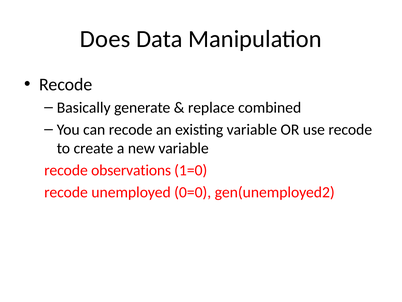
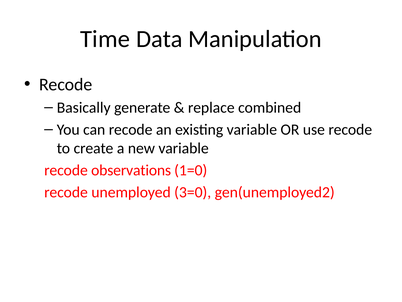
Does: Does -> Time
0=0: 0=0 -> 3=0
